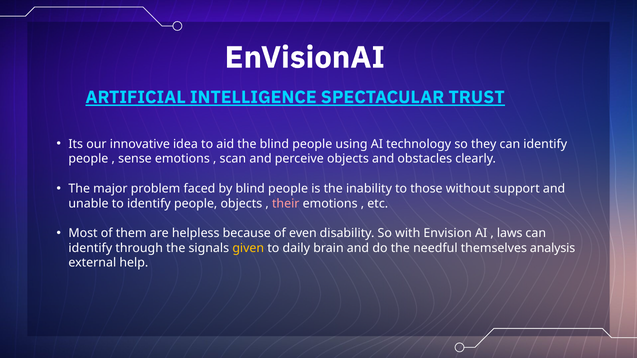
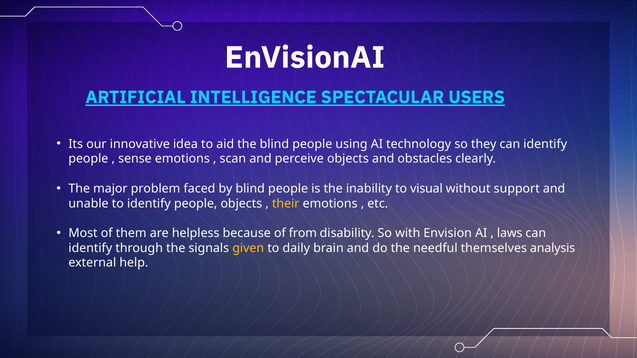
TRUST: TRUST -> USERS
those: those -> visual
their colour: pink -> yellow
even: even -> from
